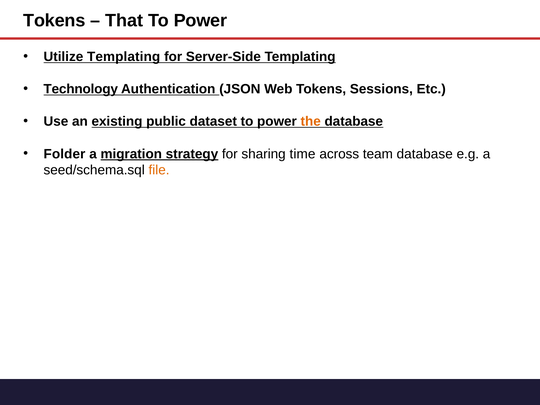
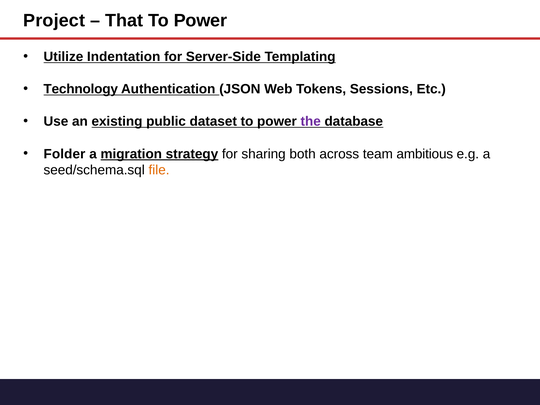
Tokens at (54, 20): Tokens -> Project
Utilize Templating: Templating -> Indentation
the colour: orange -> purple
time: time -> both
team database: database -> ambitious
